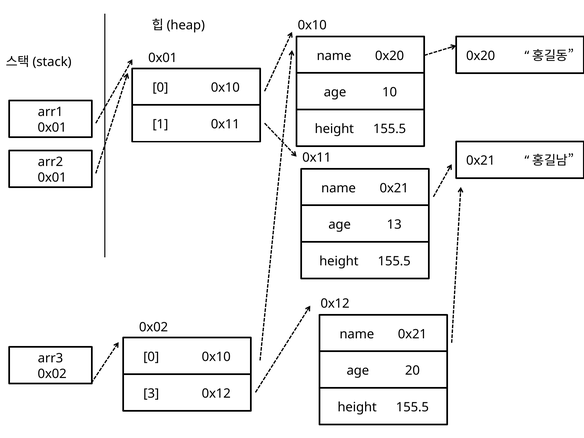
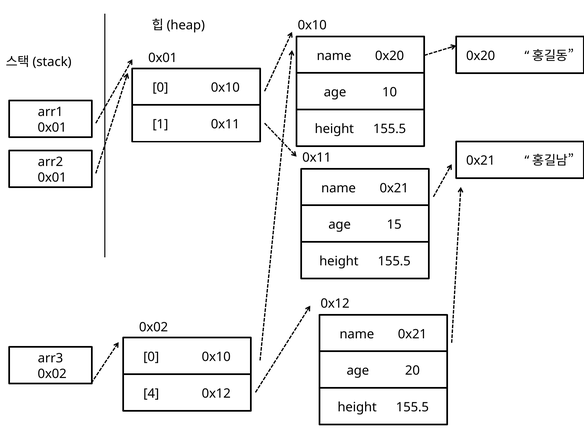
13: 13 -> 15
3: 3 -> 4
